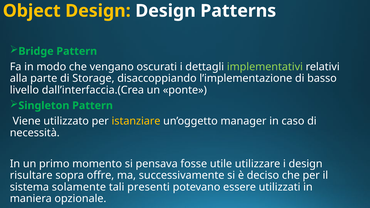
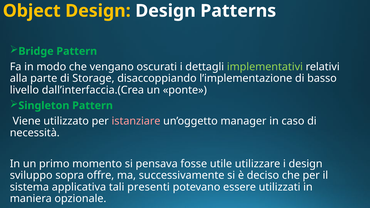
istanziare colour: yellow -> pink
risultare: risultare -> sviluppo
solamente: solamente -> applicativa
